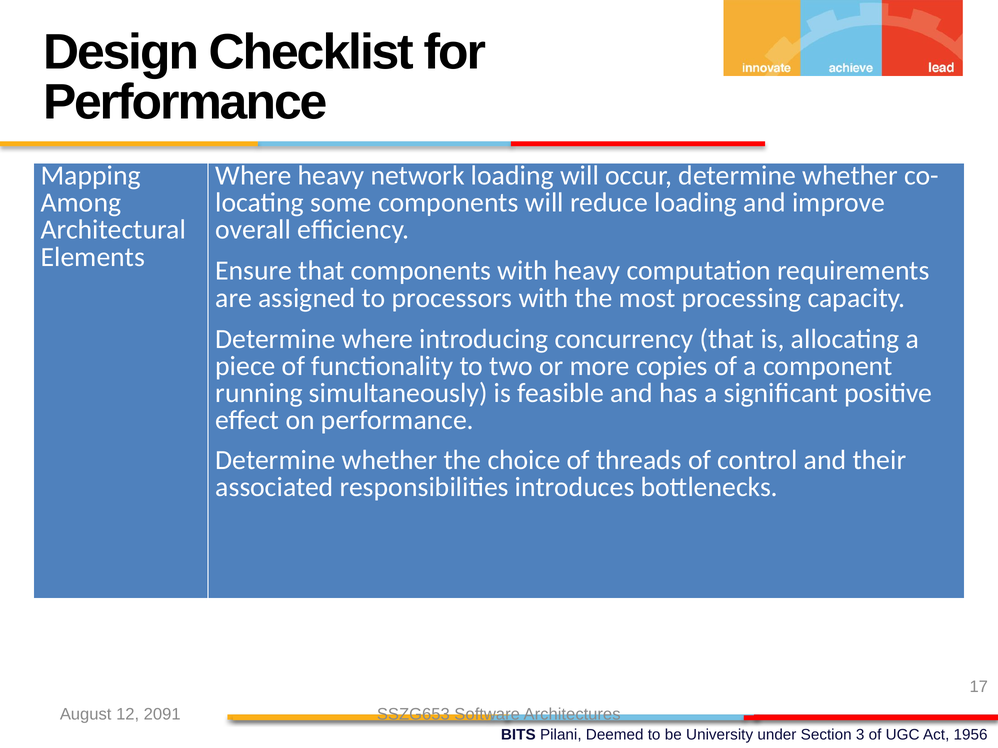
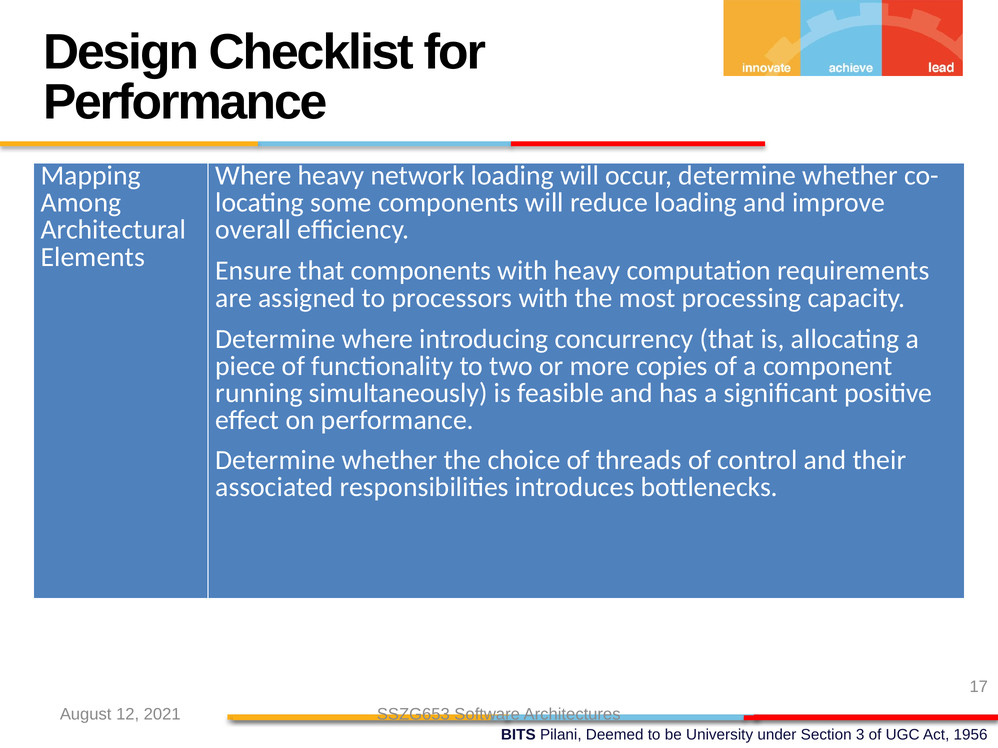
2091: 2091 -> 2021
